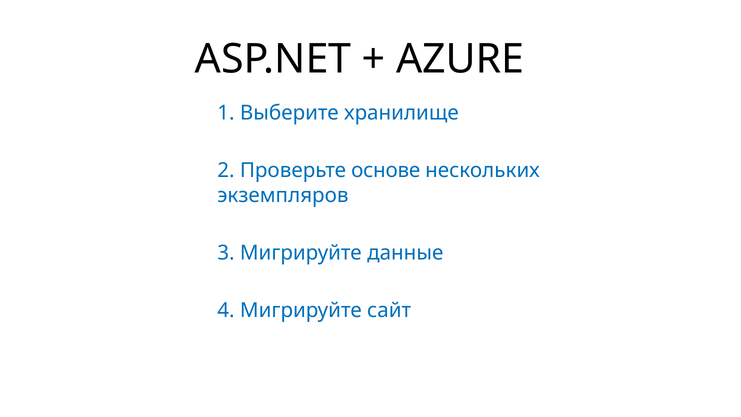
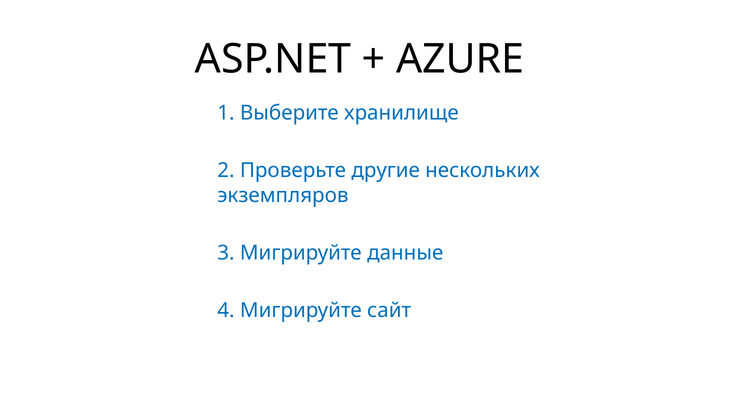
основе: основе -> другие
